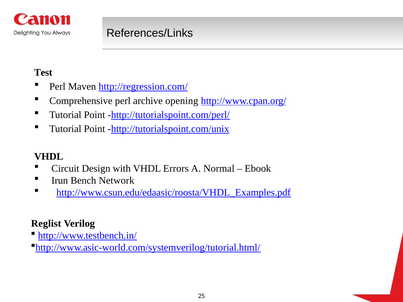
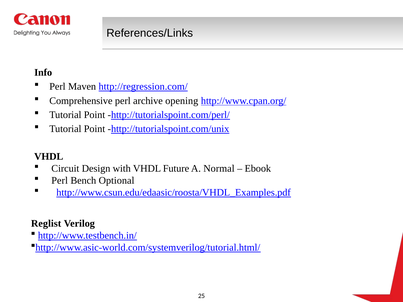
Test: Test -> Info
Errors: Errors -> Future
Irun at (60, 181): Irun -> Perl
Network: Network -> Optional
